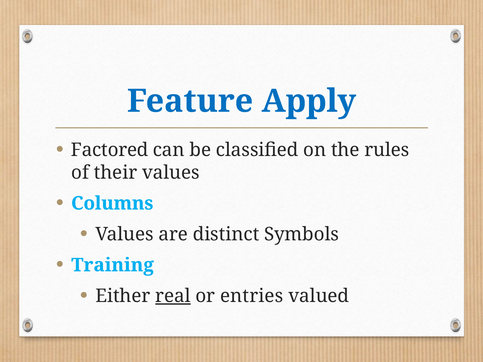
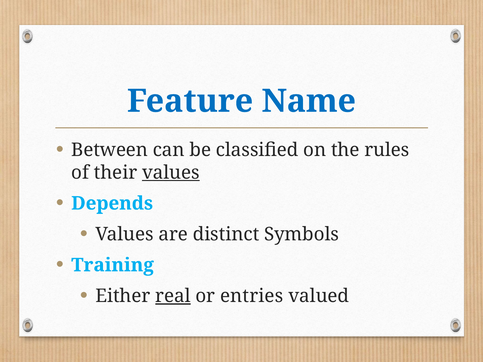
Apply: Apply -> Name
Factored: Factored -> Between
values at (171, 173) underline: none -> present
Columns: Columns -> Depends
